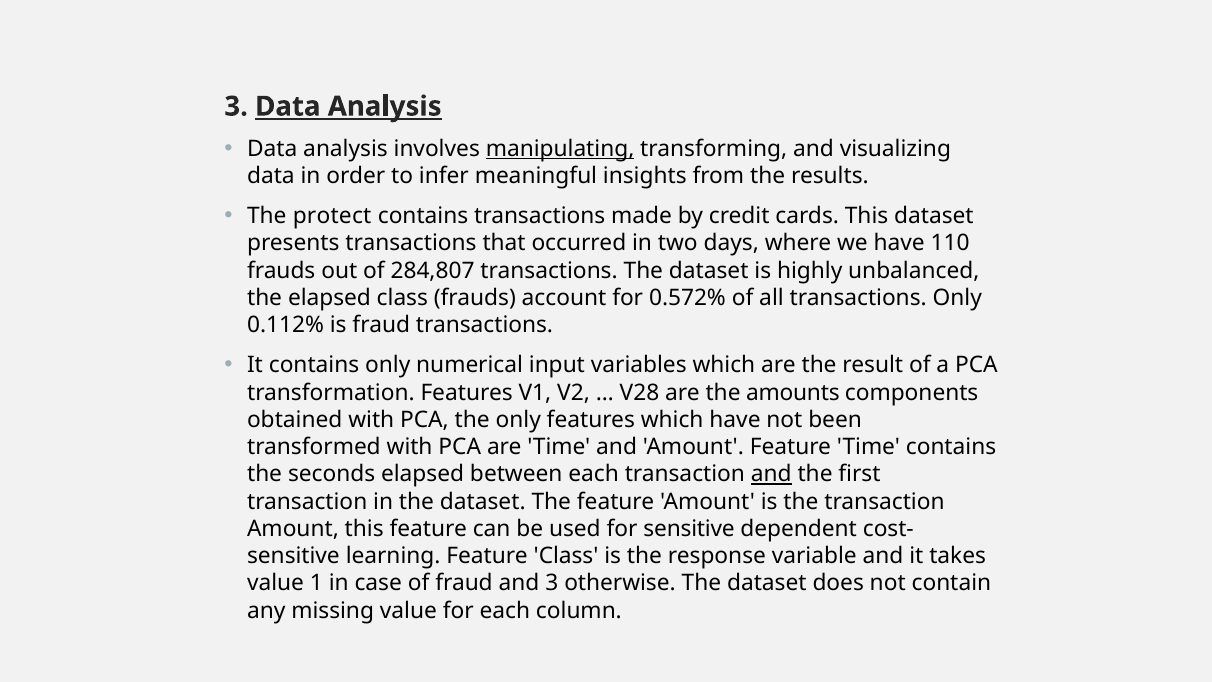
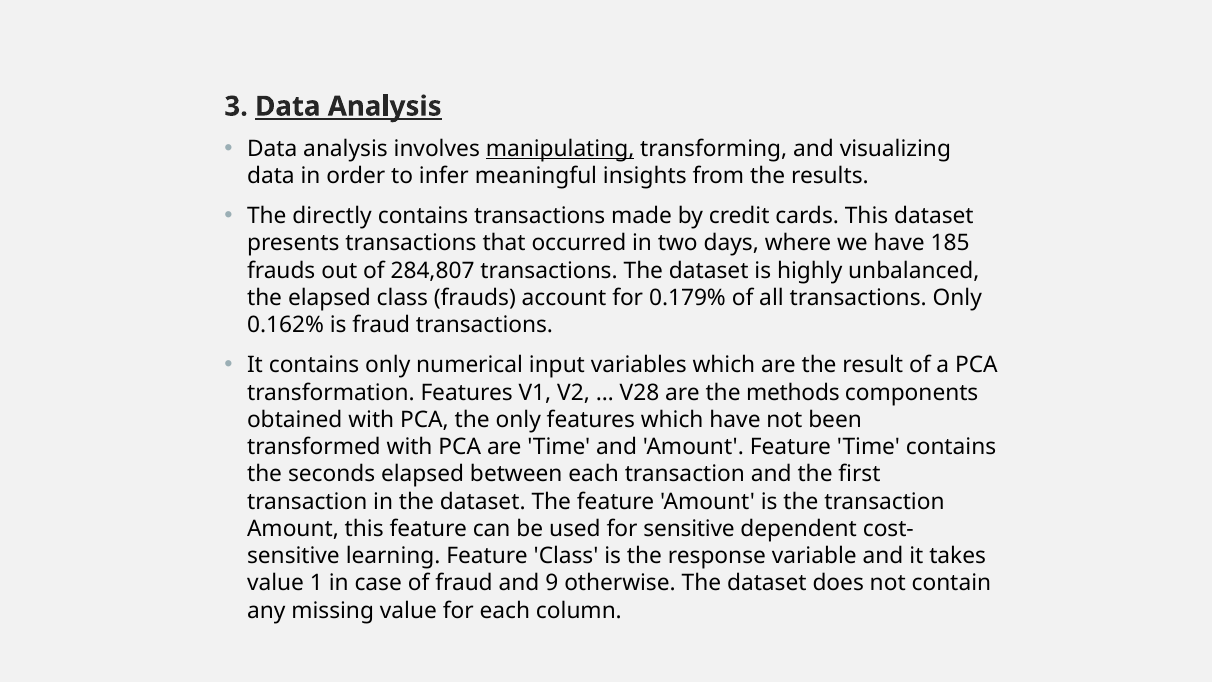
protect: protect -> directly
110: 110 -> 185
0.572%: 0.572% -> 0.179%
0.112%: 0.112% -> 0.162%
amounts: amounts -> methods
and at (771, 474) underline: present -> none
and 3: 3 -> 9
